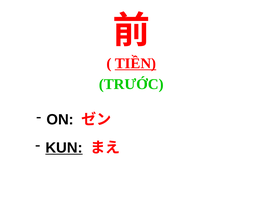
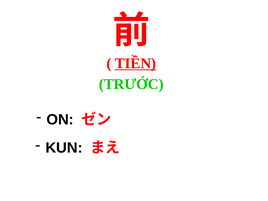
KUN underline: present -> none
